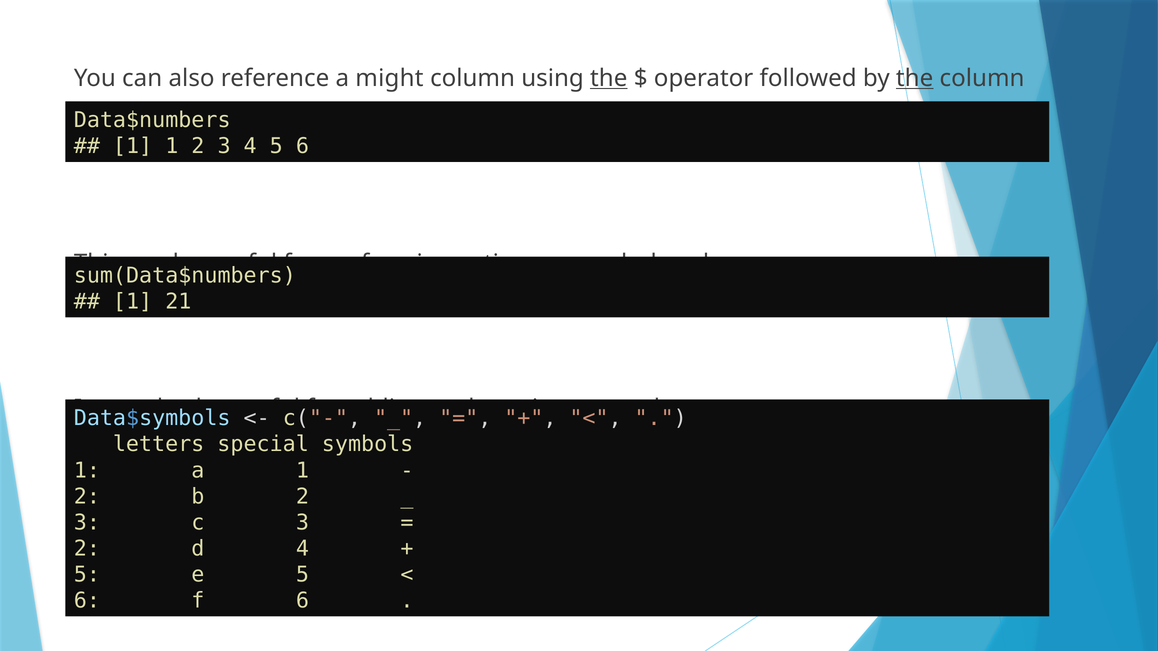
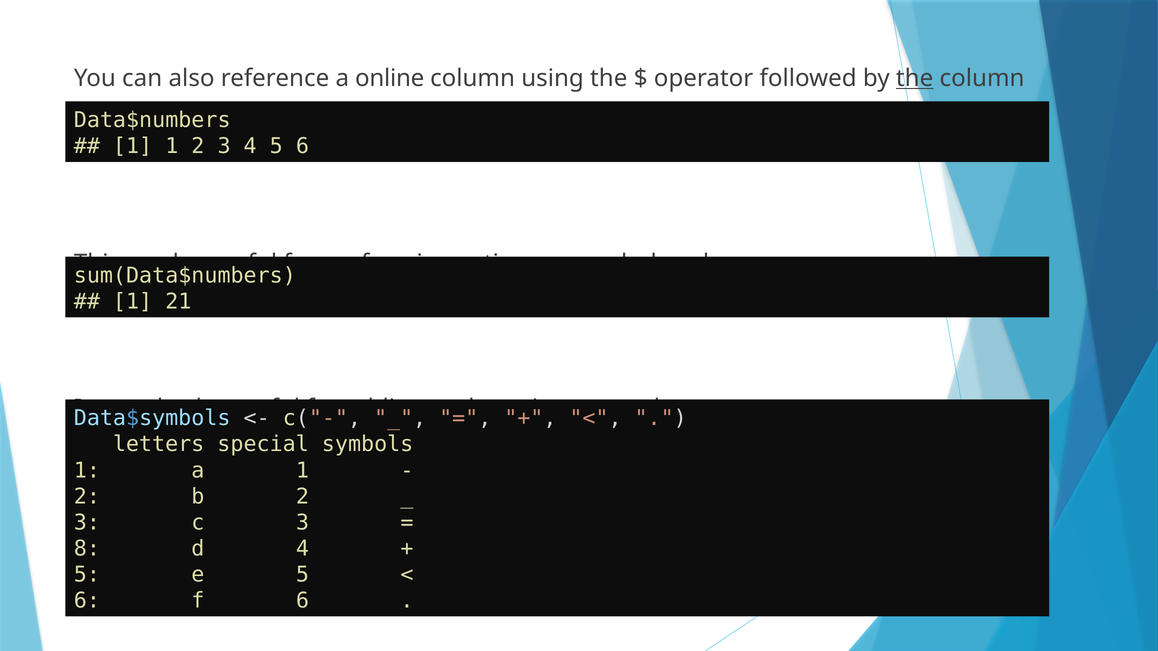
might: might -> online
the at (609, 78) underline: present -> none
2 at (87, 549): 2 -> 8
